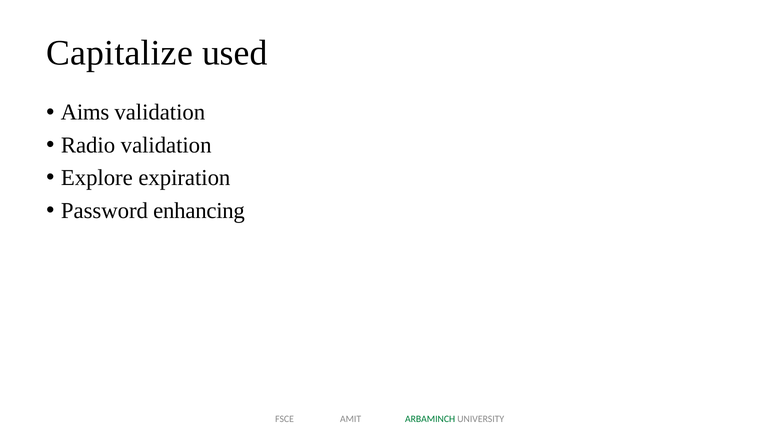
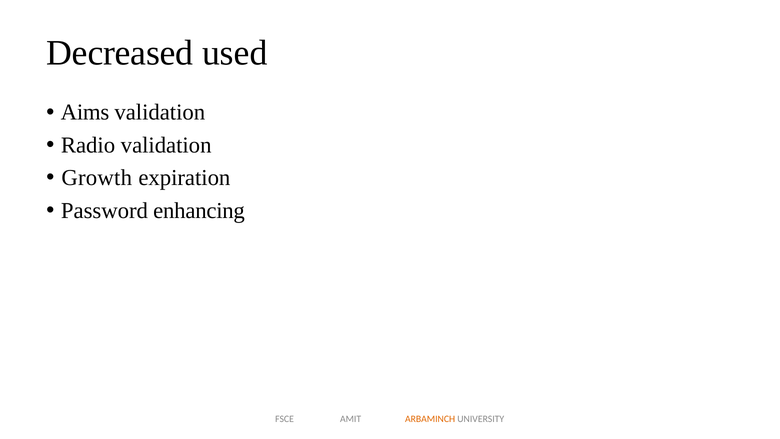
Capitalize: Capitalize -> Decreased
Explore: Explore -> Growth
ARBAMINCH colour: green -> orange
